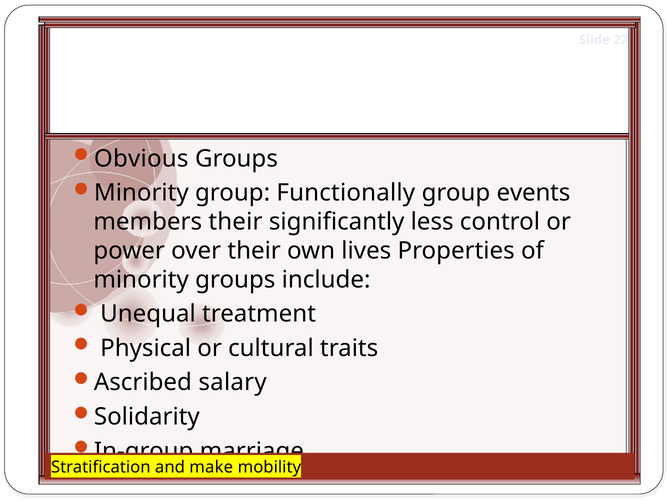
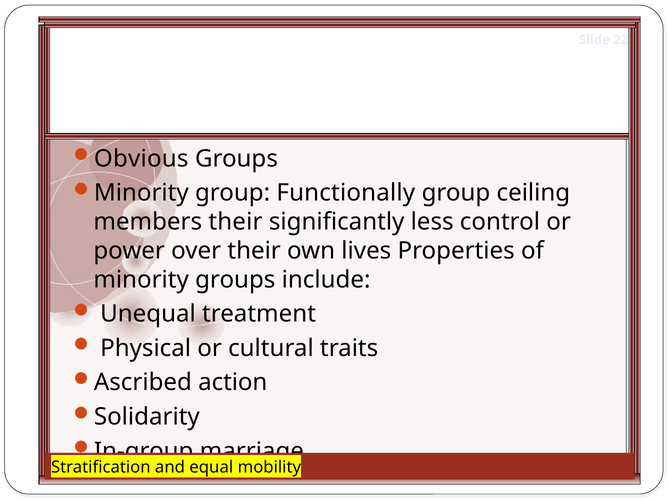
events: events -> ceiling
salary: salary -> action
make: make -> equal
